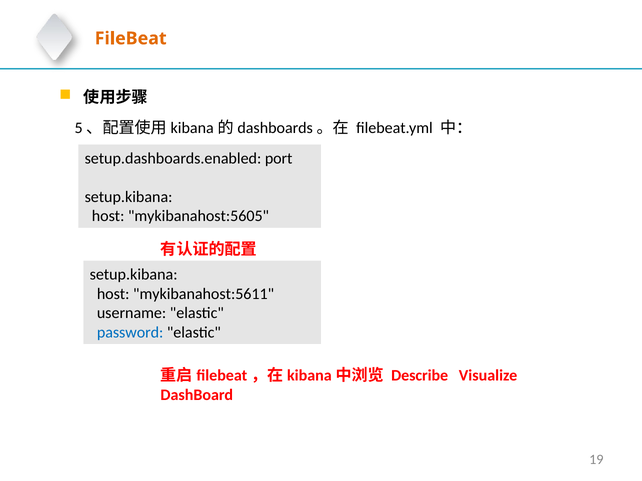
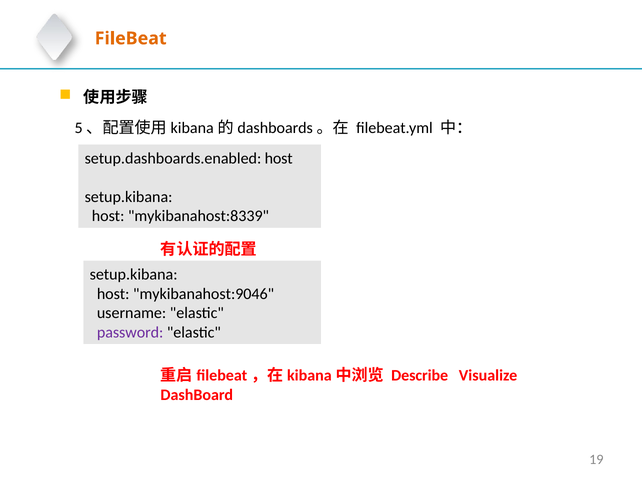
setup.dashboards.enabled port: port -> host
mykibanahost:5605: mykibanahost:5605 -> mykibanahost:8339
mykibanahost:5611: mykibanahost:5611 -> mykibanahost:9046
password colour: blue -> purple
